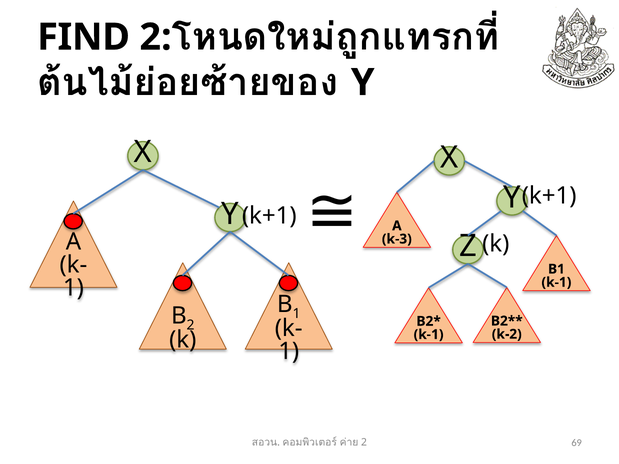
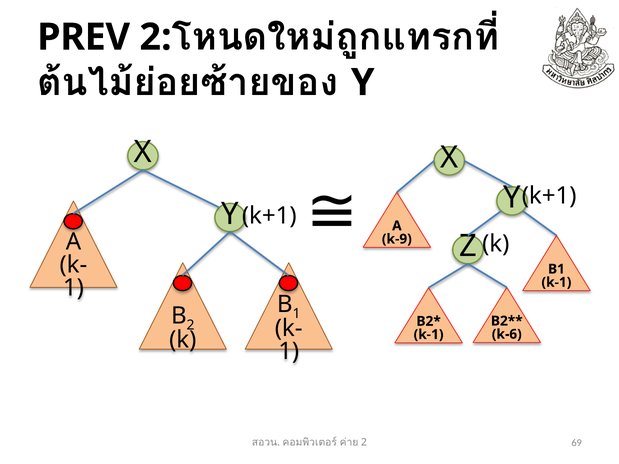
FIND: FIND -> PREV
k-3: k-3 -> k-9
k-2: k-2 -> k-6
